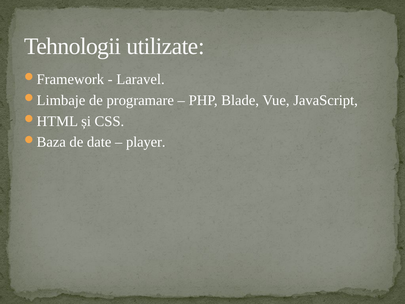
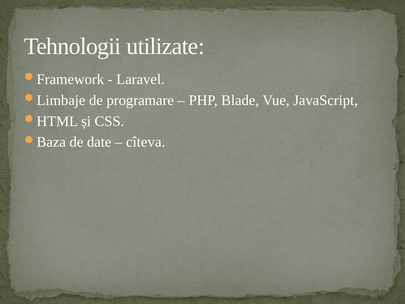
player: player -> cîteva
